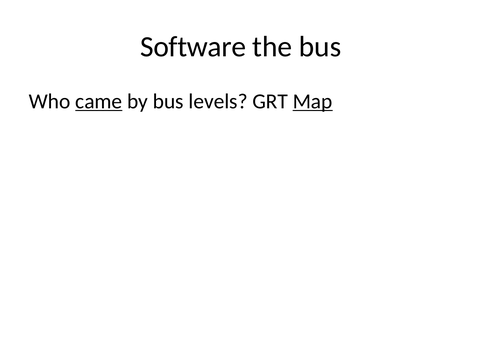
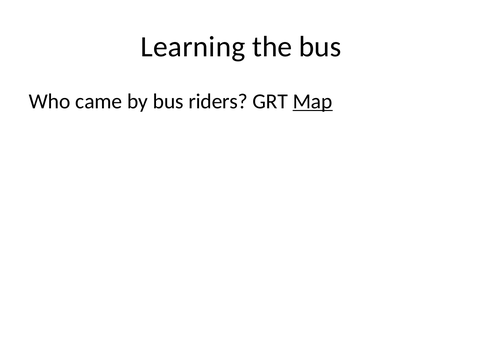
Software: Software -> Learning
came underline: present -> none
levels: levels -> riders
